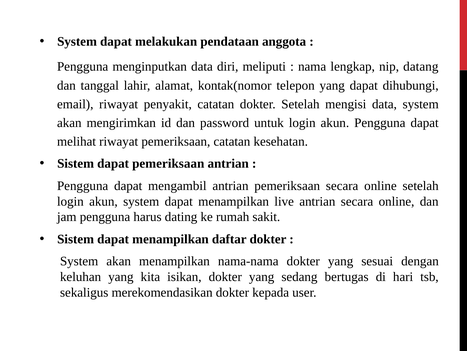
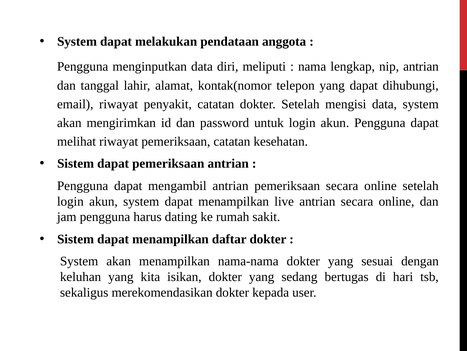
nip datang: datang -> antrian
